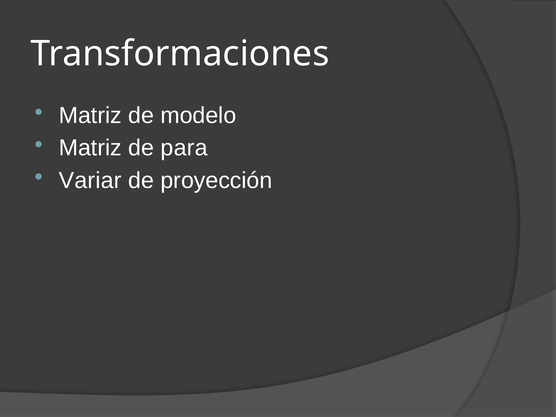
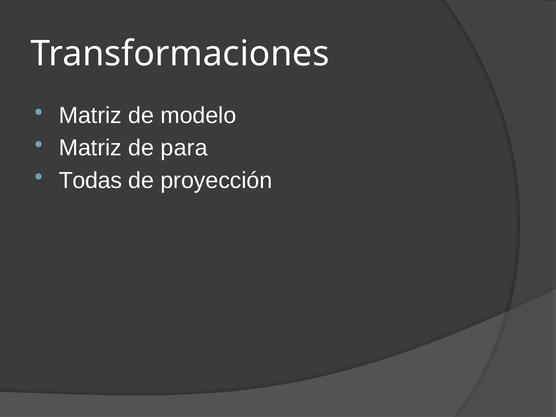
Variar: Variar -> Todas
